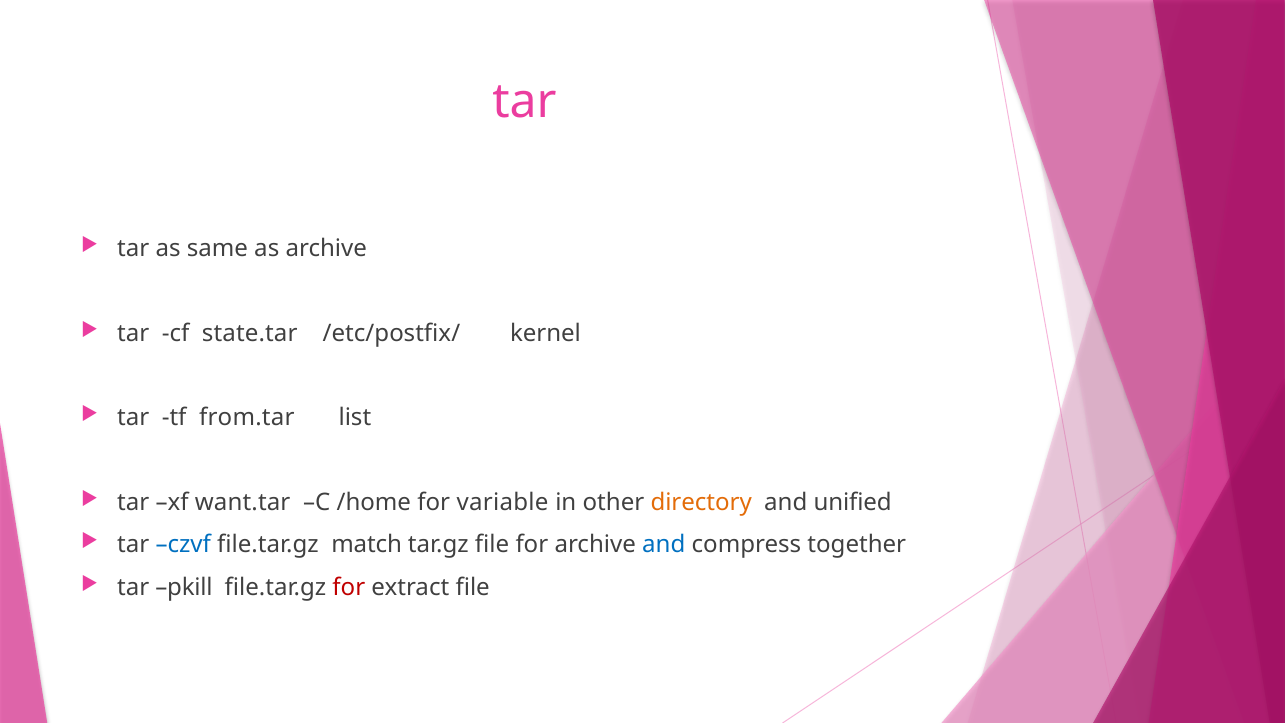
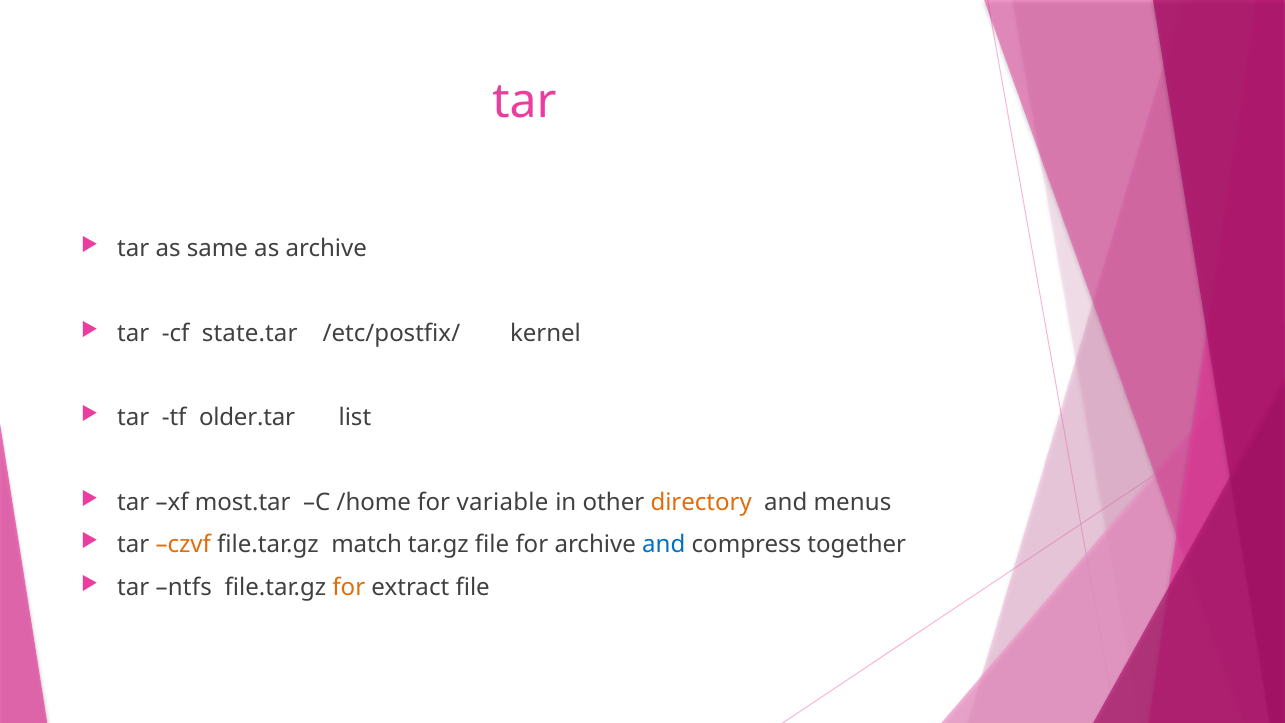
from.tar: from.tar -> older.tar
want.tar: want.tar -> most.tar
unified: unified -> menus
czvf colour: blue -> orange
pkill: pkill -> ntfs
for at (349, 587) colour: red -> orange
